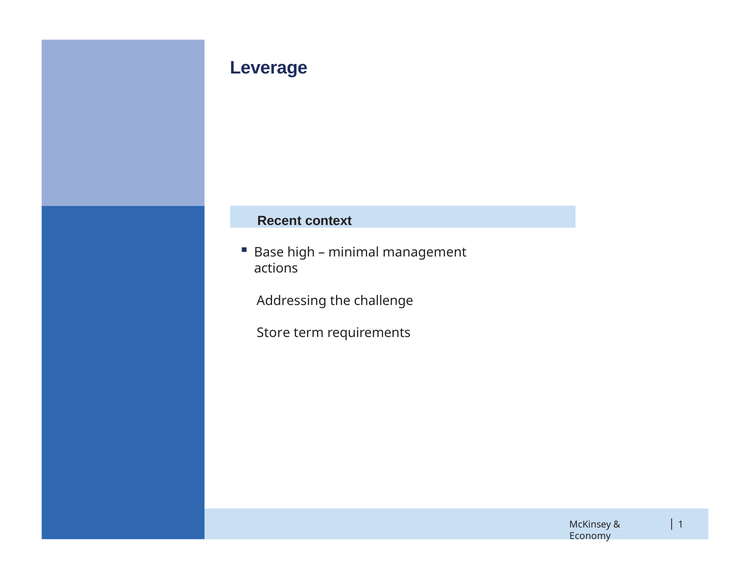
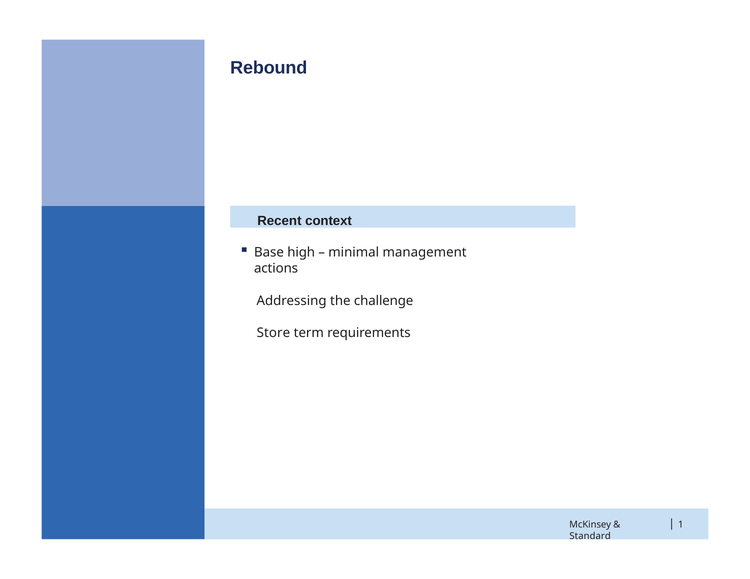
Leverage: Leverage -> Rebound
Economy: Economy -> Standard
